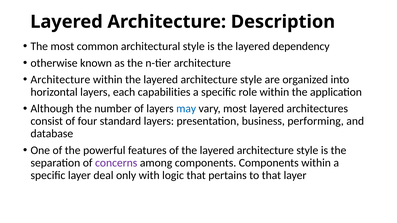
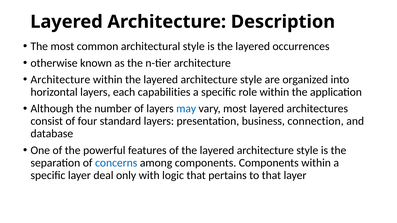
dependency: dependency -> occurrences
performing: performing -> connection
concerns colour: purple -> blue
